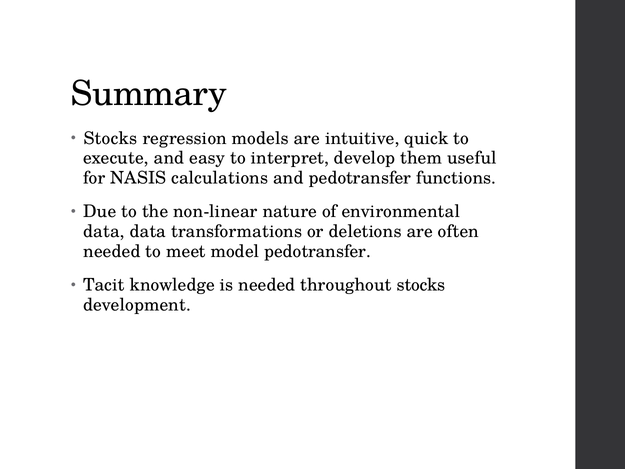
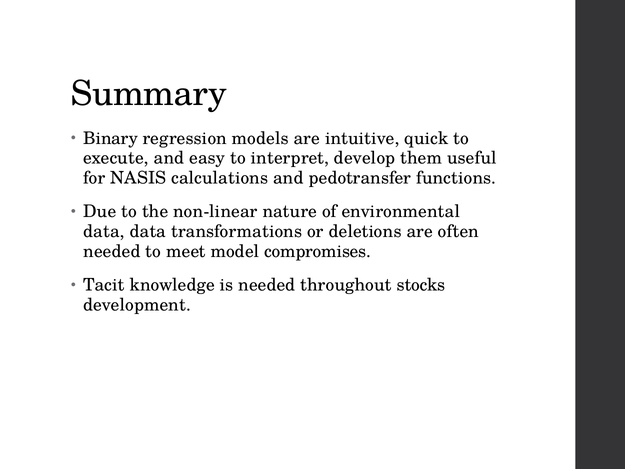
Stocks at (110, 138): Stocks -> Binary
model pedotransfer: pedotransfer -> compromises
